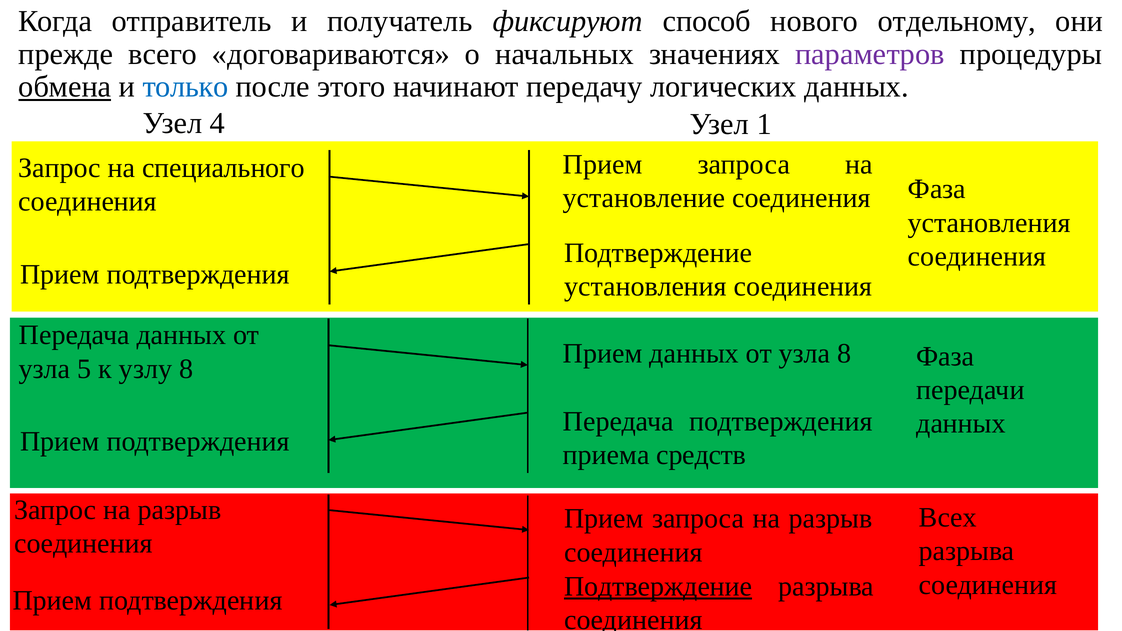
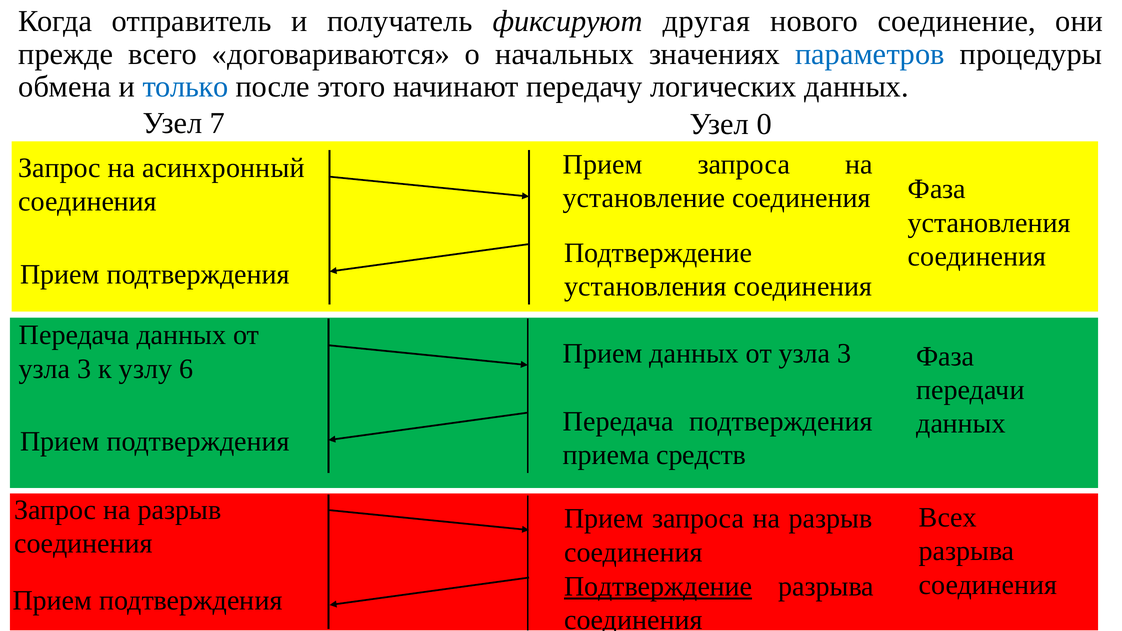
способ: способ -> другая
отдельному: отдельному -> соединение
параметров colour: purple -> blue
обмена underline: present -> none
4: 4 -> 7
1: 1 -> 0
специального: специального -> асинхронный
8 at (844, 354): 8 -> 3
5 at (84, 369): 5 -> 3
узлу 8: 8 -> 6
